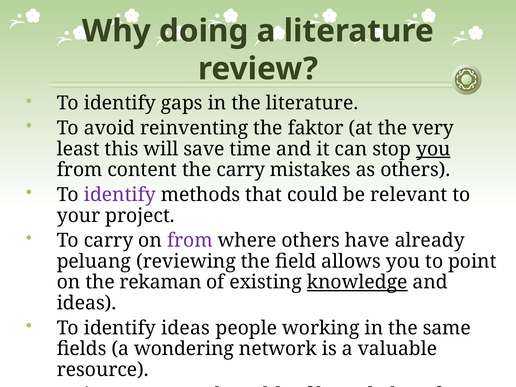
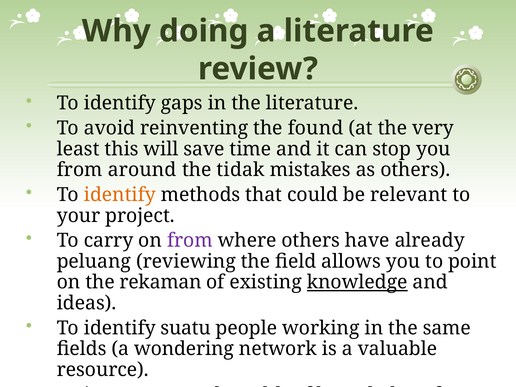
faktor: faktor -> found
you at (433, 149) underline: present -> none
content: content -> around
the carry: carry -> tidak
identify at (120, 195) colour: purple -> orange
identify ideas: ideas -> suatu
